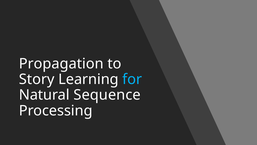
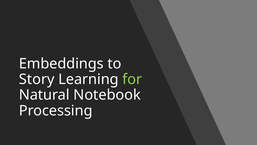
Propagation: Propagation -> Embeddings
for colour: light blue -> light green
Sequence: Sequence -> Notebook
